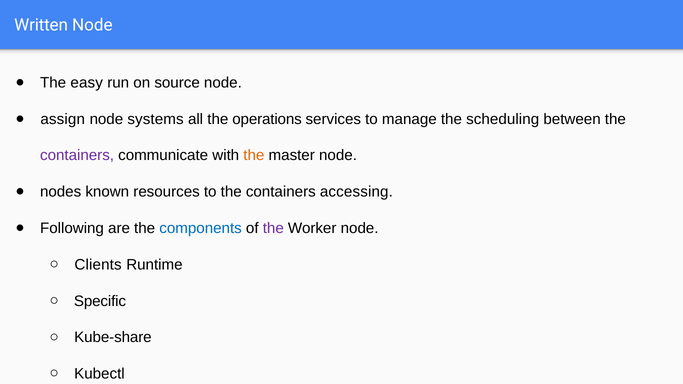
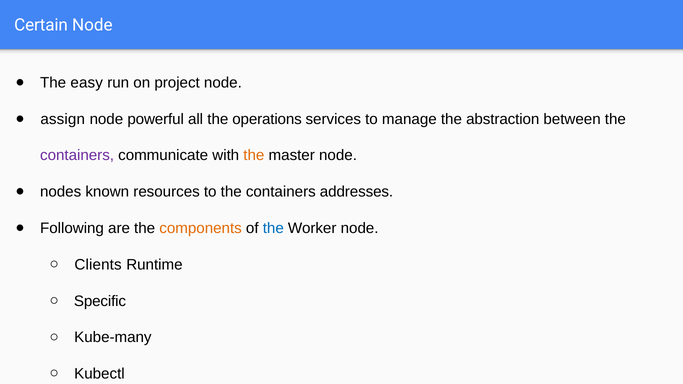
Written: Written -> Certain
source: source -> project
systems: systems -> powerful
scheduling: scheduling -> abstraction
accessing: accessing -> addresses
components colour: blue -> orange
the at (273, 228) colour: purple -> blue
Kube-share: Kube-share -> Kube-many
